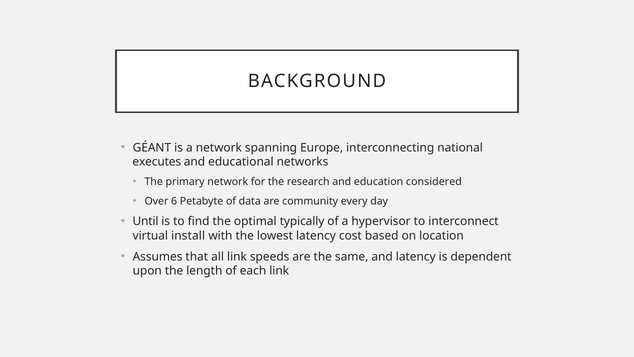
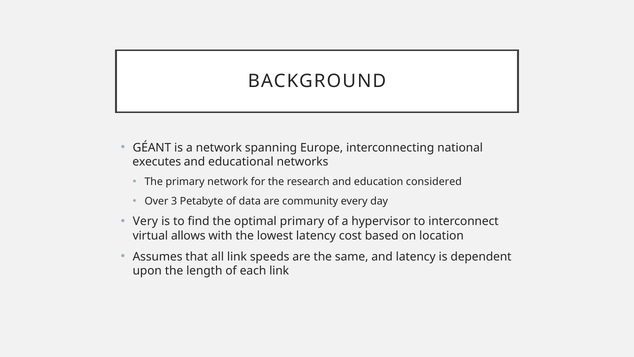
6: 6 -> 3
Until: Until -> Very
optimal typically: typically -> primary
install: install -> allows
